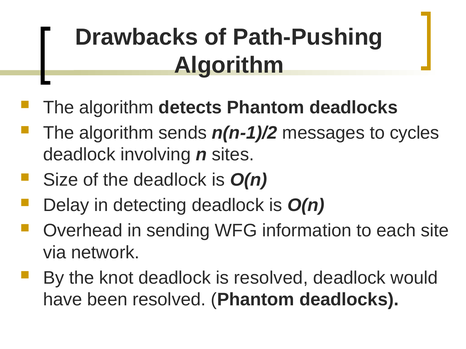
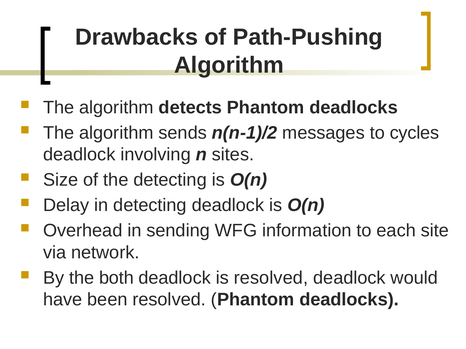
the deadlock: deadlock -> detecting
knot: knot -> both
